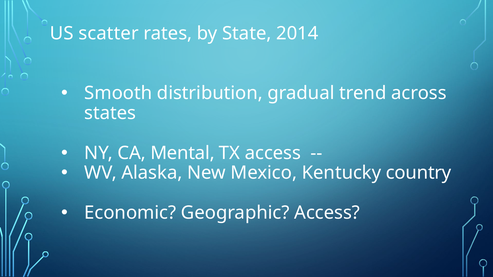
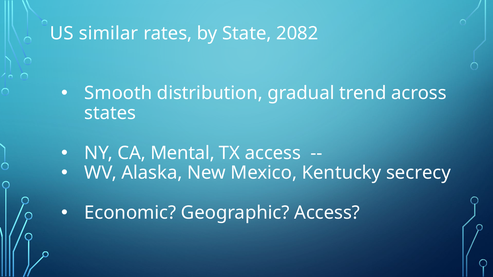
scatter: scatter -> similar
2014: 2014 -> 2082
country: country -> secrecy
